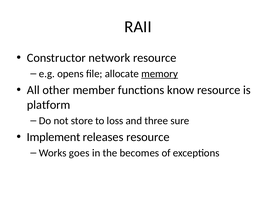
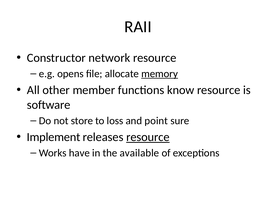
platform: platform -> software
three: three -> point
resource at (148, 137) underline: none -> present
goes: goes -> have
becomes: becomes -> available
